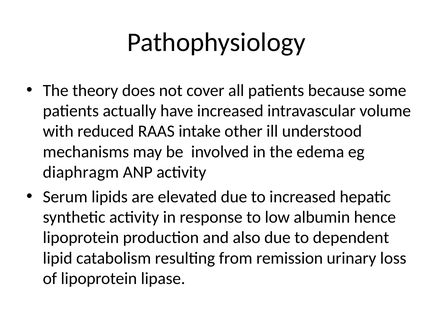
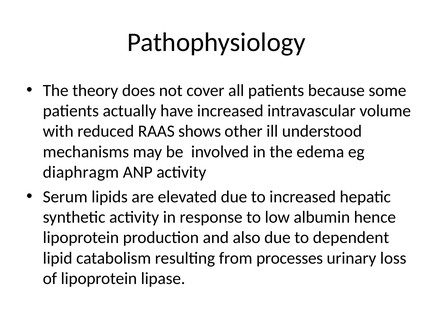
intake: intake -> shows
remission: remission -> processes
